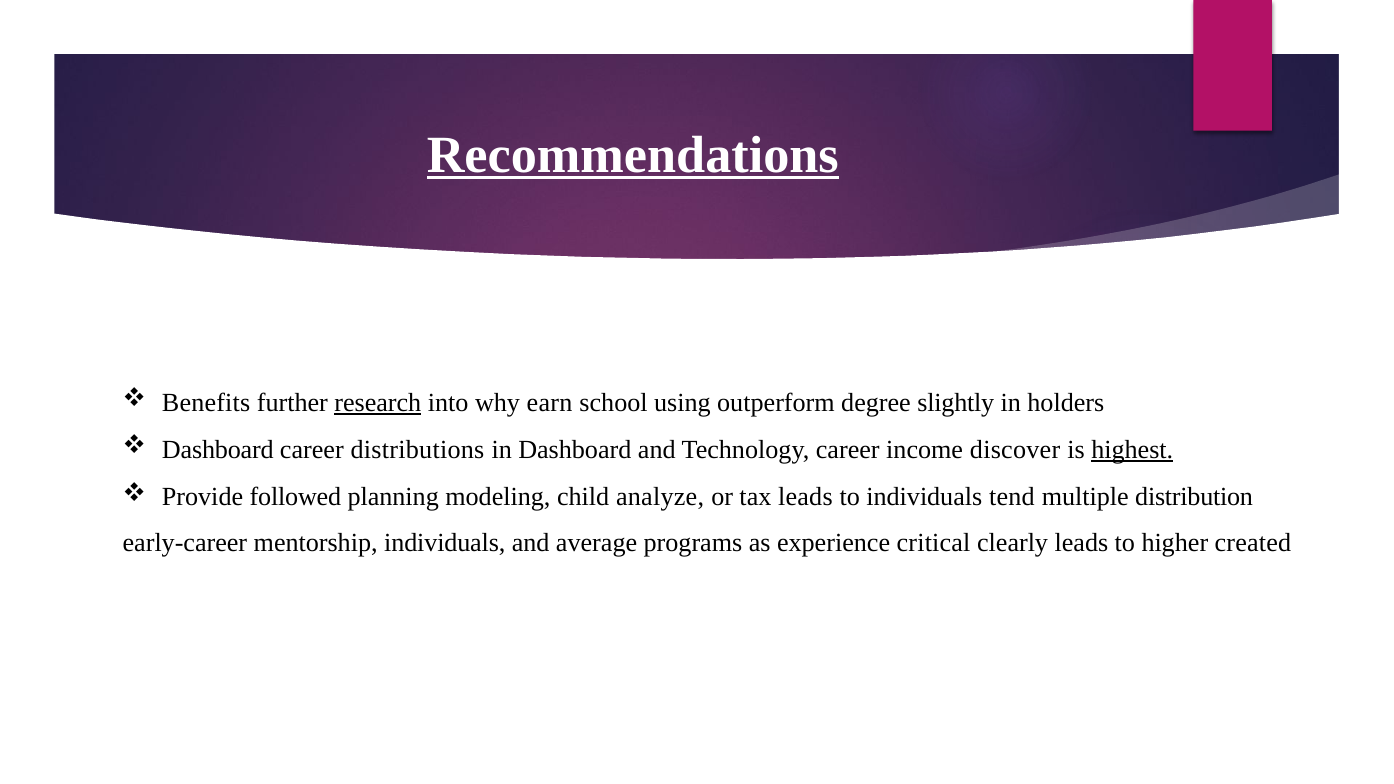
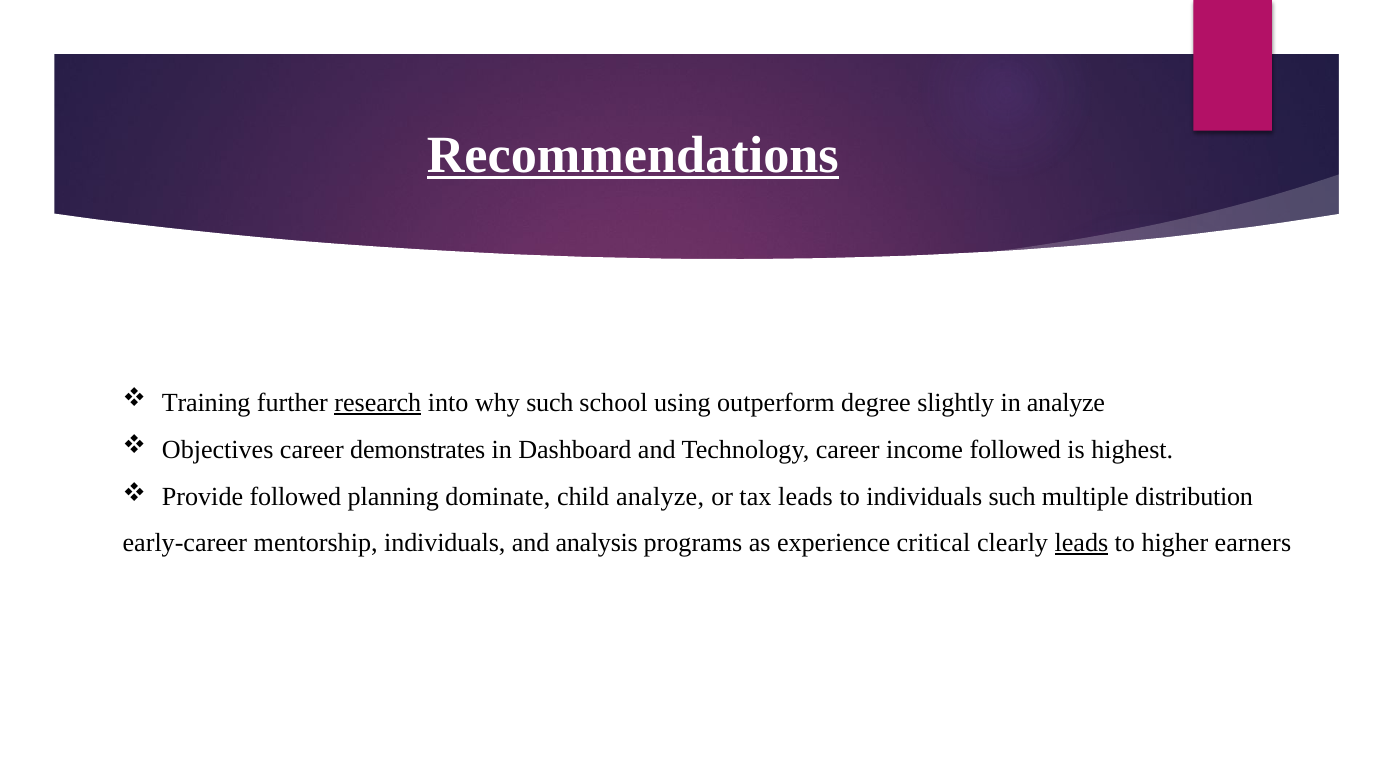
Benefits: Benefits -> Training
why earn: earn -> such
in holders: holders -> analyze
Dashboard at (218, 450): Dashboard -> Objectives
distributions: distributions -> demonstrates
income discover: discover -> followed
highest underline: present -> none
modeling: modeling -> dominate
individuals tend: tend -> such
average: average -> analysis
leads at (1081, 543) underline: none -> present
created: created -> earners
